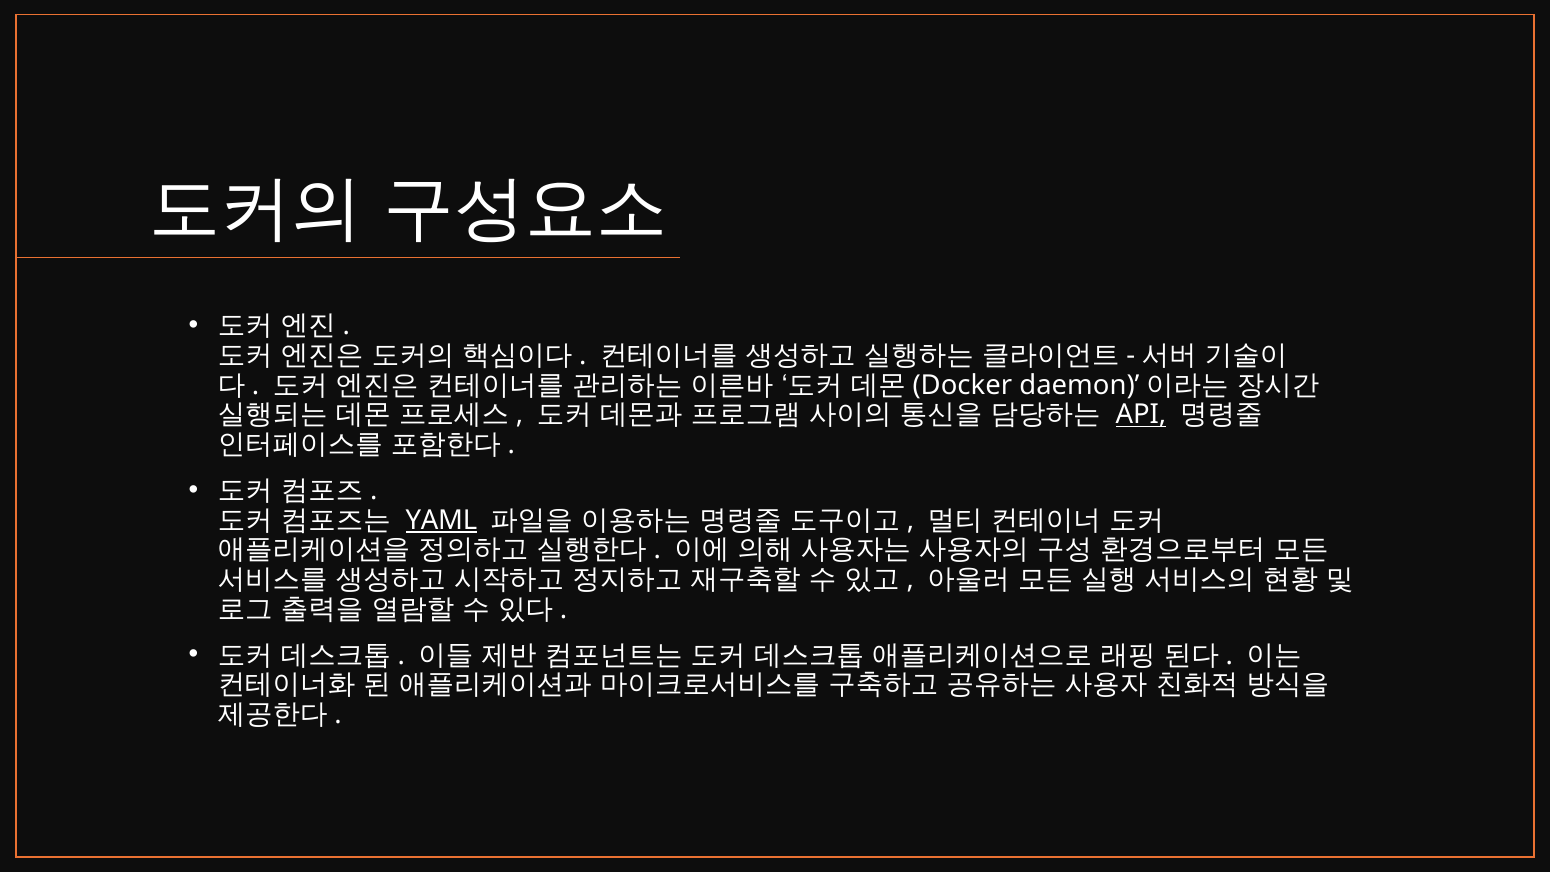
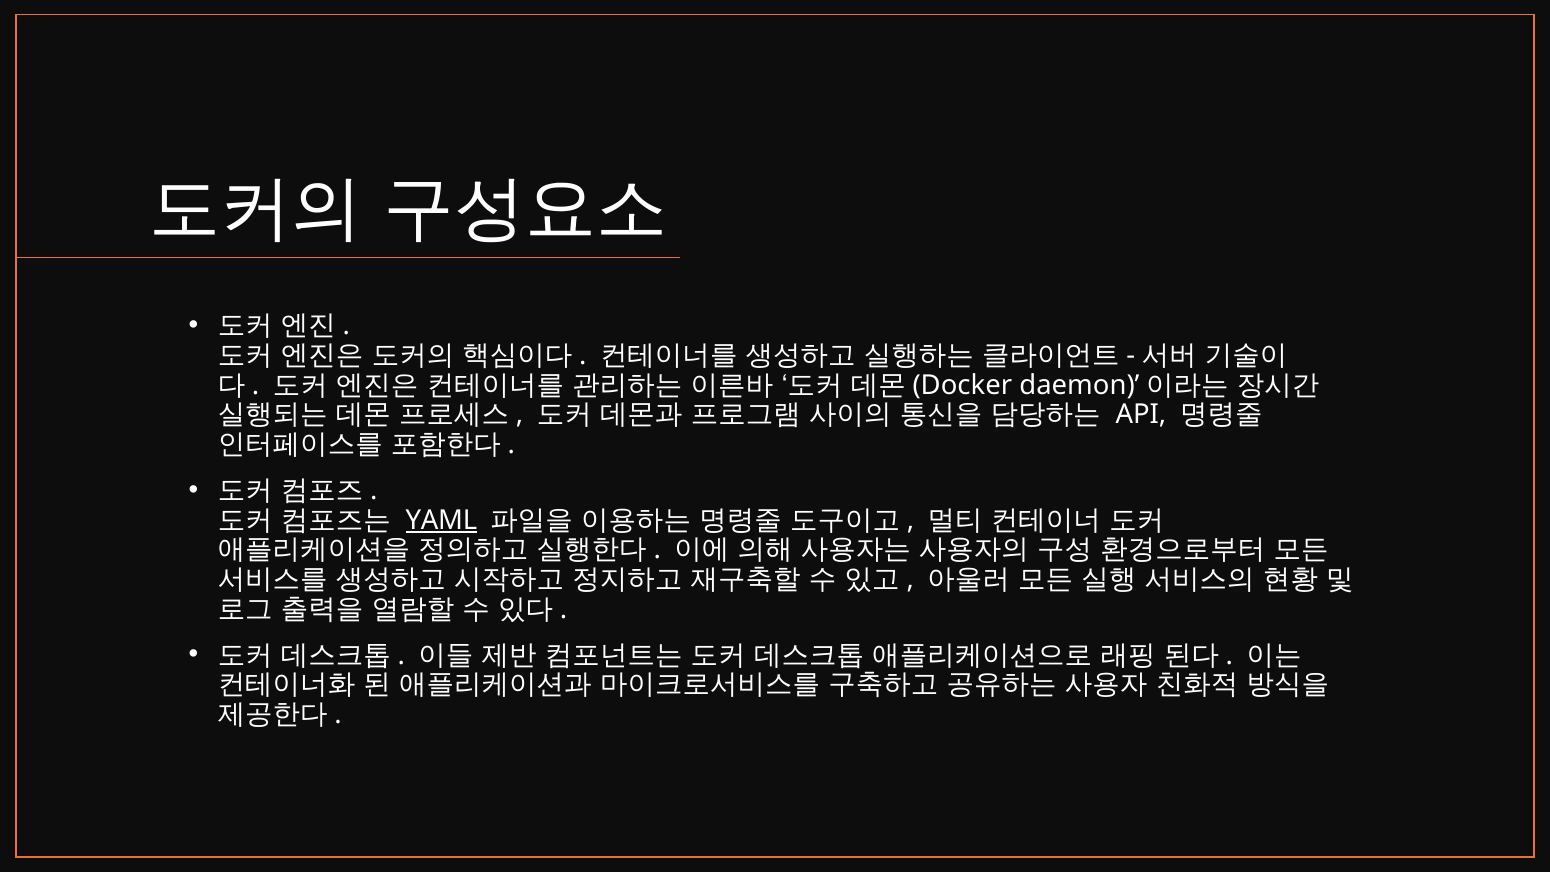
API underline: present -> none
